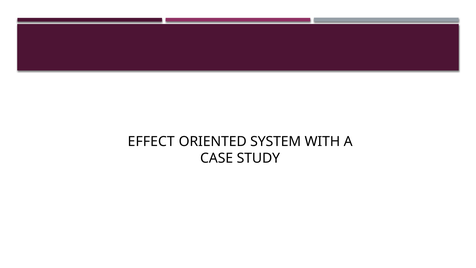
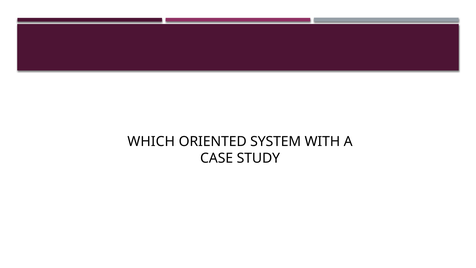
EFFECT: EFFECT -> WHICH
